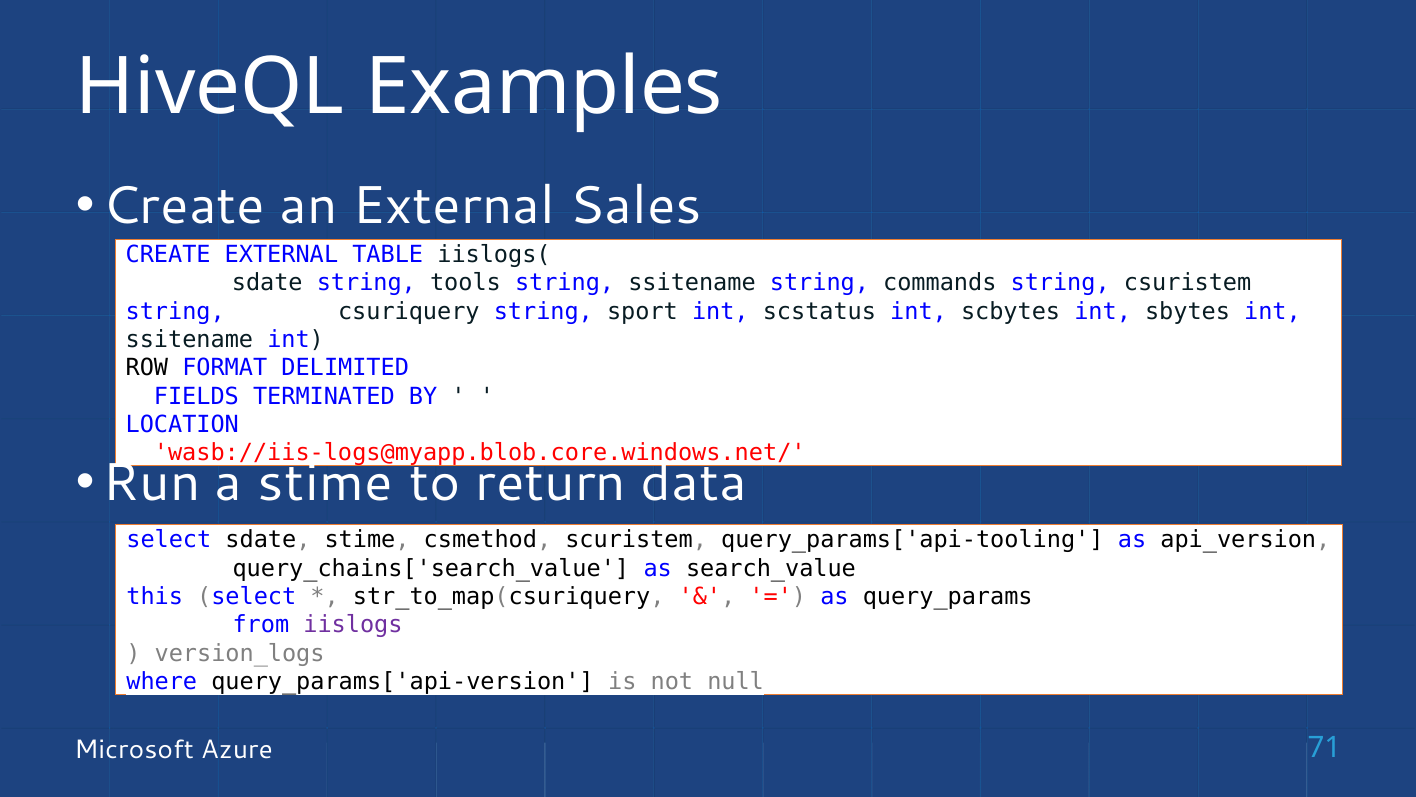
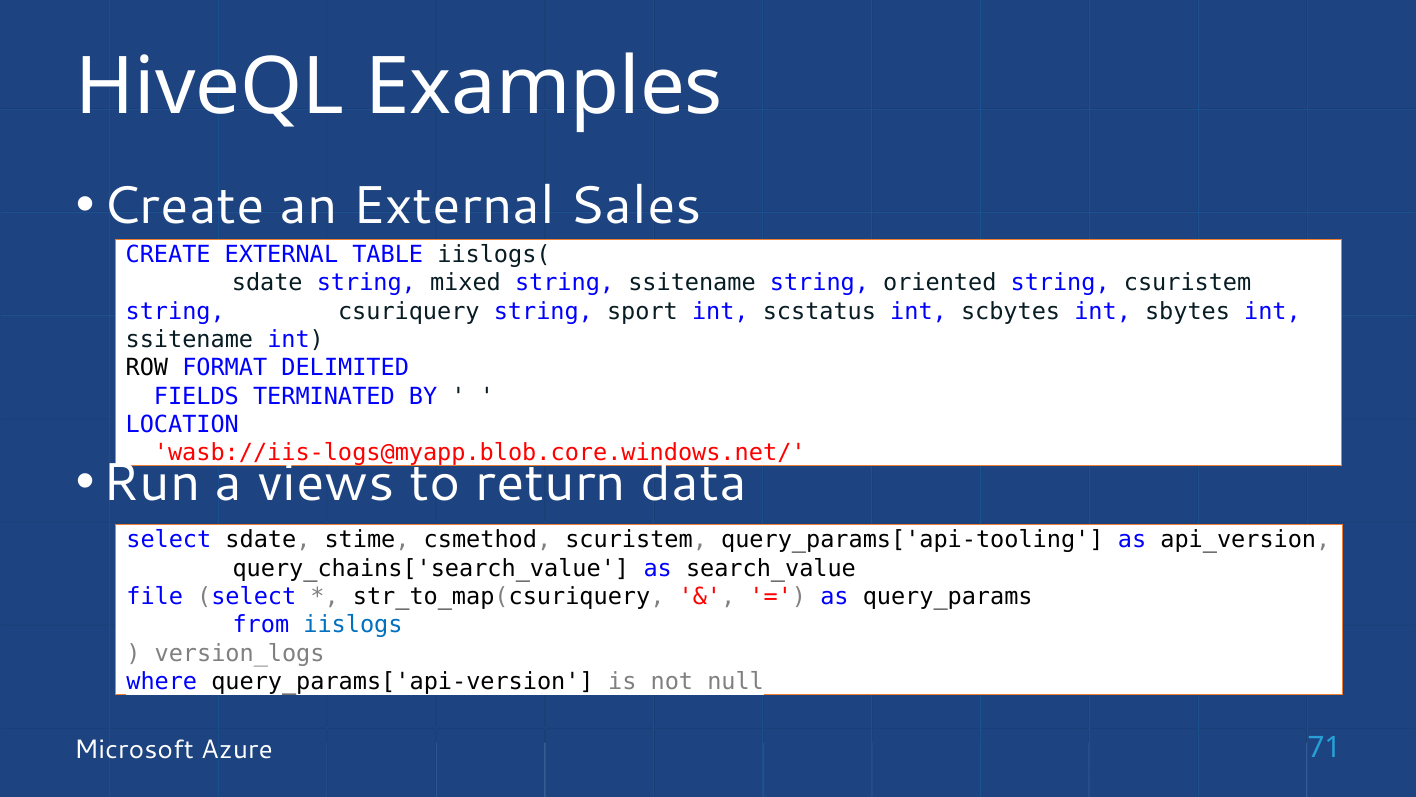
tools: tools -> mixed
commands: commands -> oriented
a stime: stime -> views
this: this -> file
iislogs colour: purple -> blue
